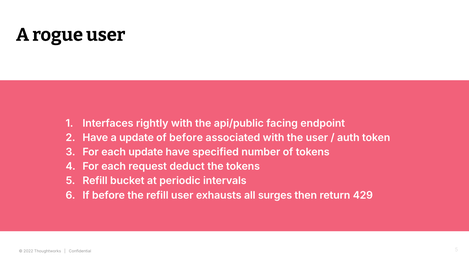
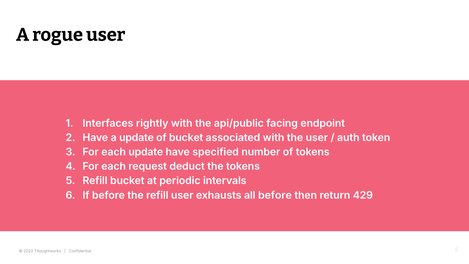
of before: before -> bucket
all surges: surges -> before
